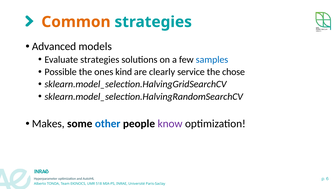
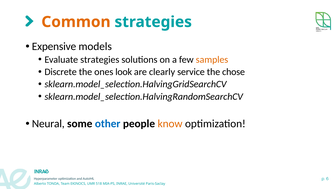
Advanced: Advanced -> Expensive
samples colour: blue -> orange
Possible: Possible -> Discrete
kind: kind -> look
Makes: Makes -> Neural
know colour: purple -> orange
